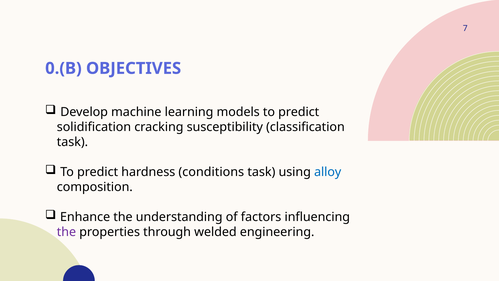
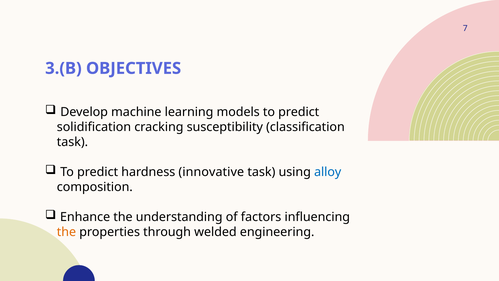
0.(B: 0.(B -> 3.(B
conditions: conditions -> innovative
the at (66, 232) colour: purple -> orange
